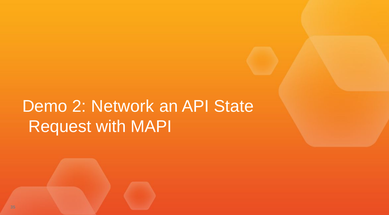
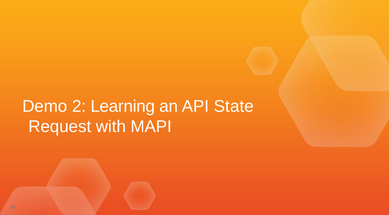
Network: Network -> Learning
